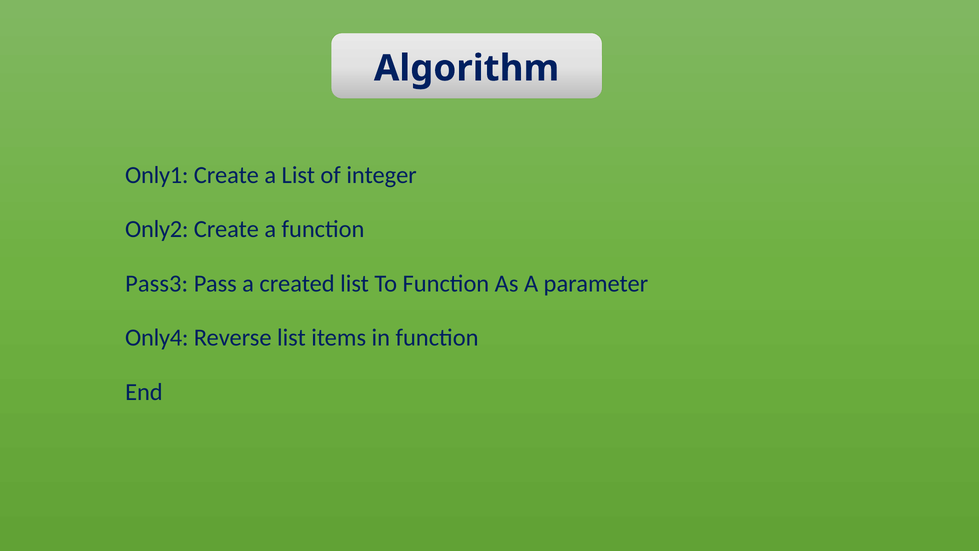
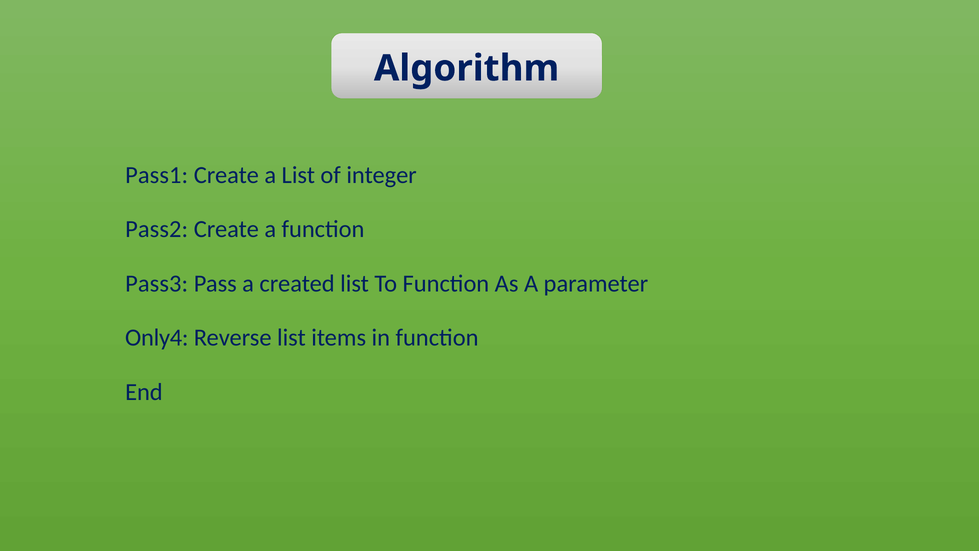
Only1: Only1 -> Pass1
Only2: Only2 -> Pass2
